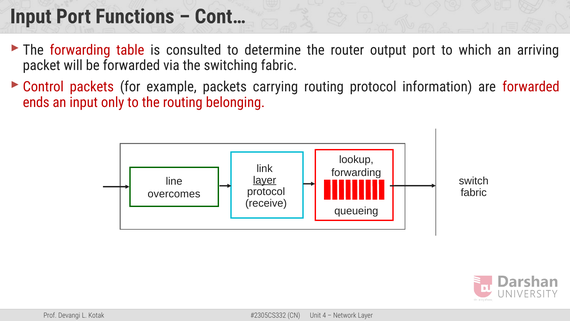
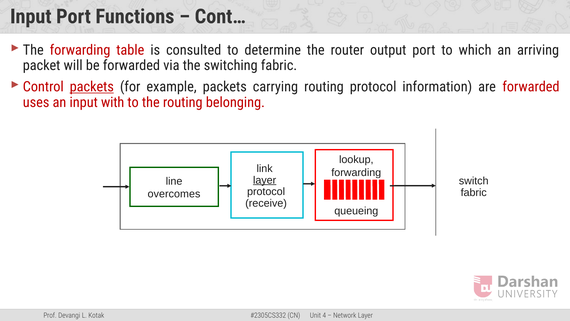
packets at (92, 87) underline: none -> present
ends: ends -> uses
only: only -> with
